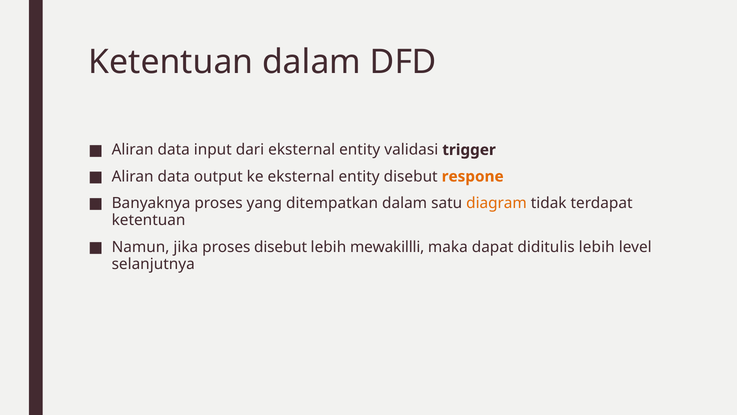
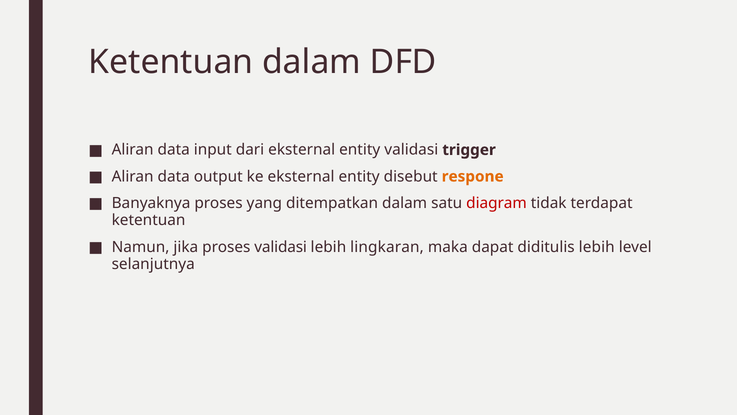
diagram colour: orange -> red
proses disebut: disebut -> validasi
mewakillli: mewakillli -> lingkaran
